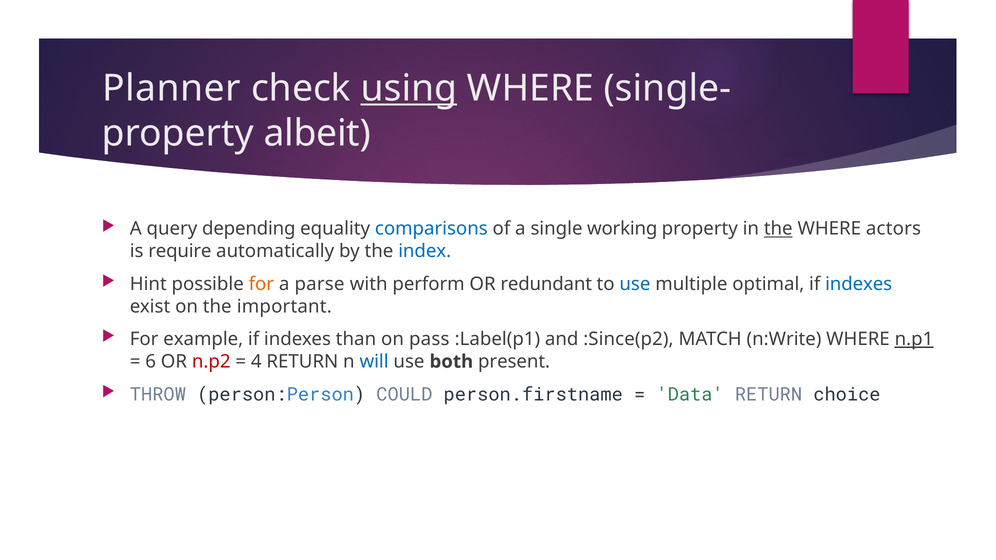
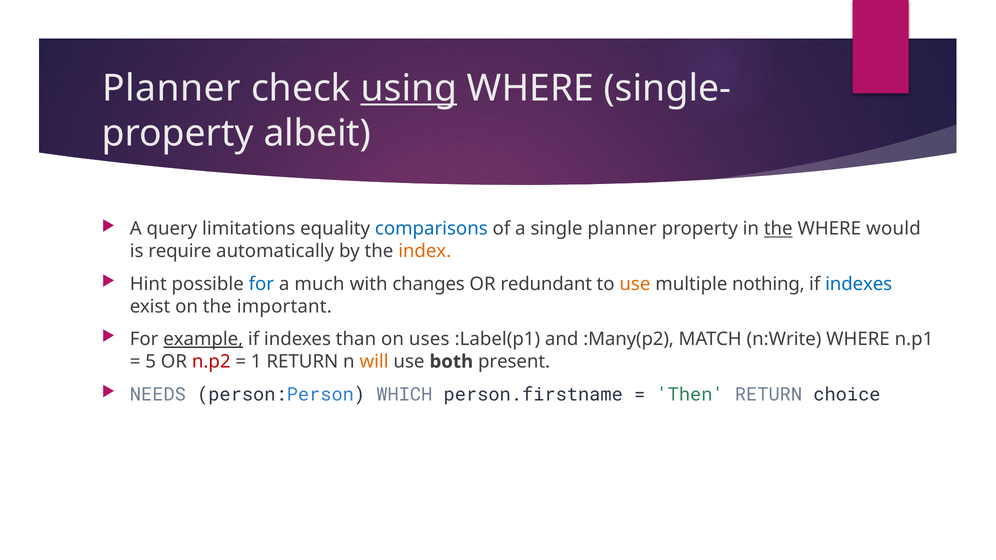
depending: depending -> limitations
single working: working -> planner
actors: actors -> would
index colour: blue -> orange
for at (261, 284) colour: orange -> blue
parse: parse -> much
perform: perform -> changes
use at (635, 284) colour: blue -> orange
optimal: optimal -> nothing
example underline: none -> present
pass: pass -> uses
:Since(p2: :Since(p2 -> :Many(p2
n.p1 underline: present -> none
6: 6 -> 5
4: 4 -> 1
will colour: blue -> orange
THROW: THROW -> NEEDS
COULD: COULD -> WHICH
Data: Data -> Then
